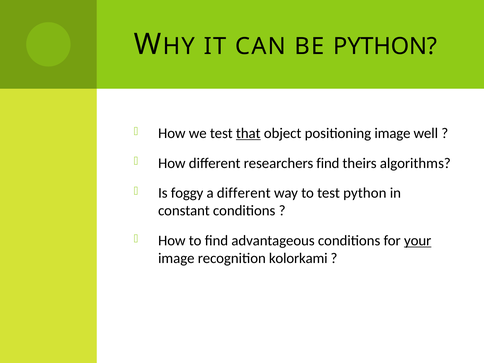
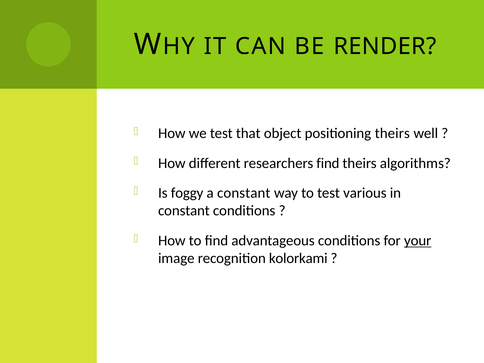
BE PYTHON: PYTHON -> RENDER
that underline: present -> none
positioning image: image -> theirs
a different: different -> constant
test python: python -> various
